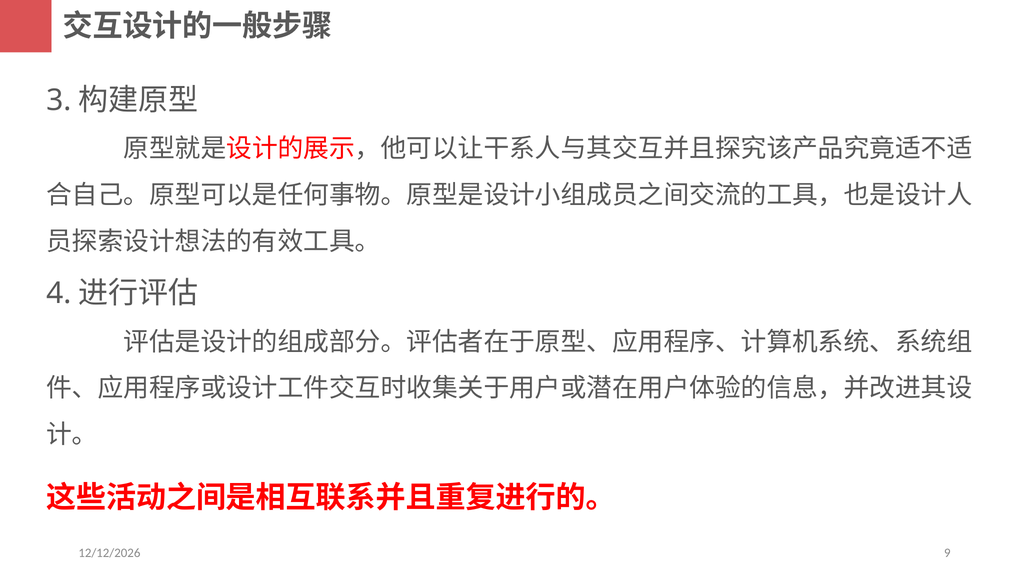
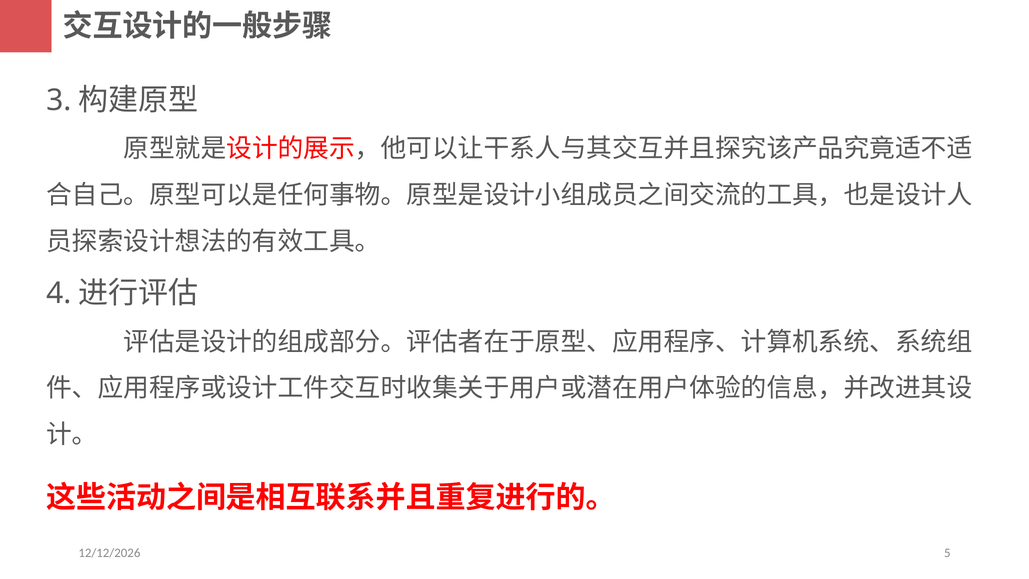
9: 9 -> 5
